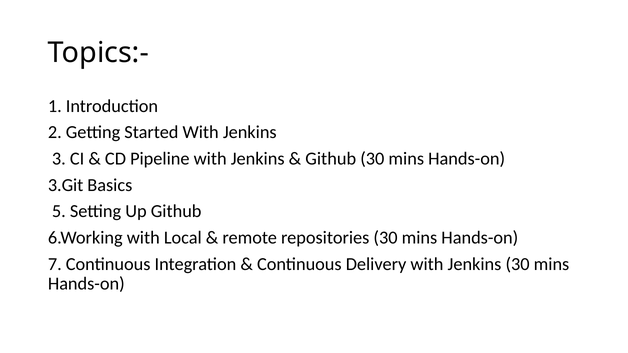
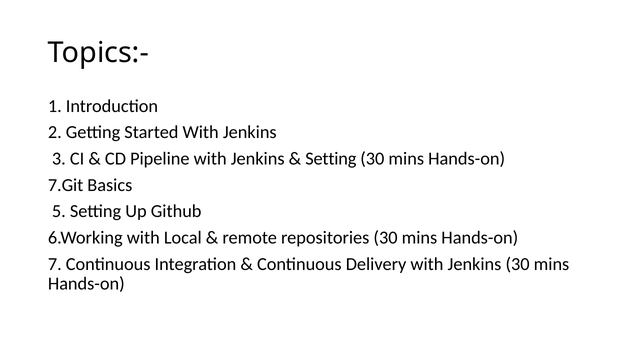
Github at (331, 159): Github -> Setting
3.Git: 3.Git -> 7.Git
